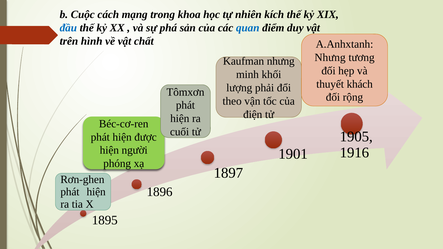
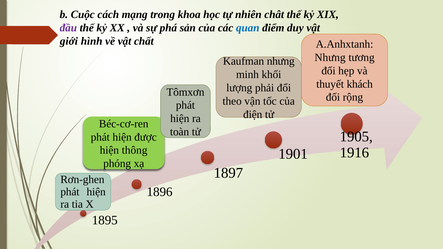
kích: kích -> chât
đầu colour: blue -> purple
trên: trên -> giới
cuối: cuối -> toàn
người: người -> thông
